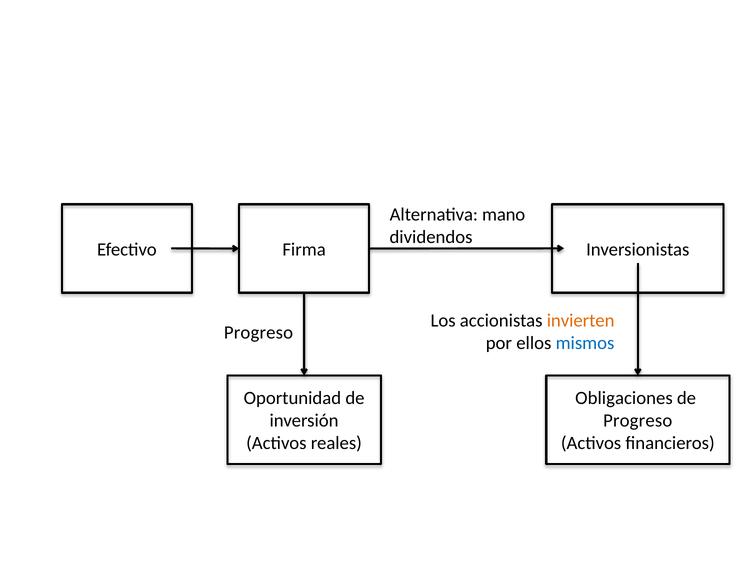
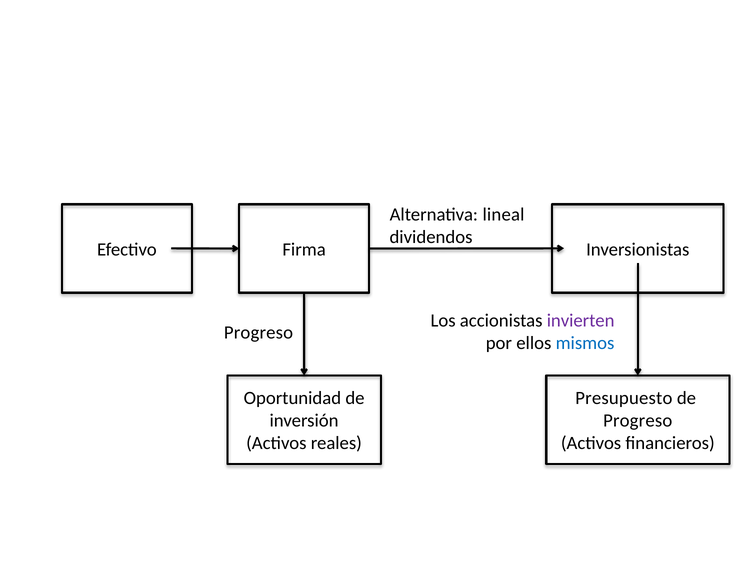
mano: mano -> lineal
invierten colour: orange -> purple
Obligaciones: Obligaciones -> Presupuesto
